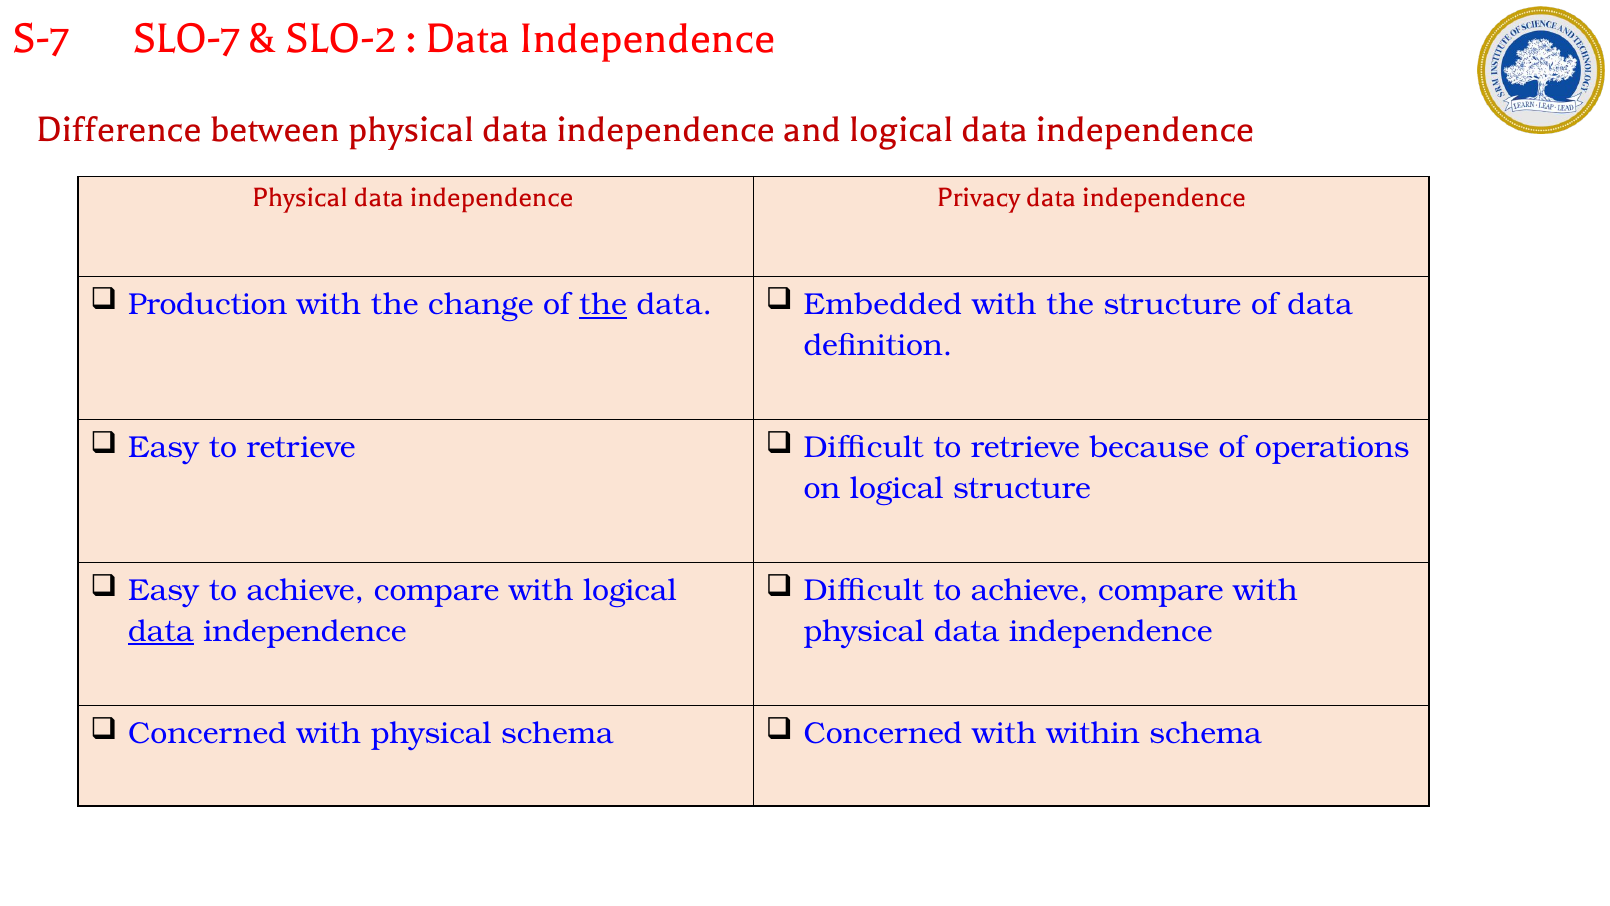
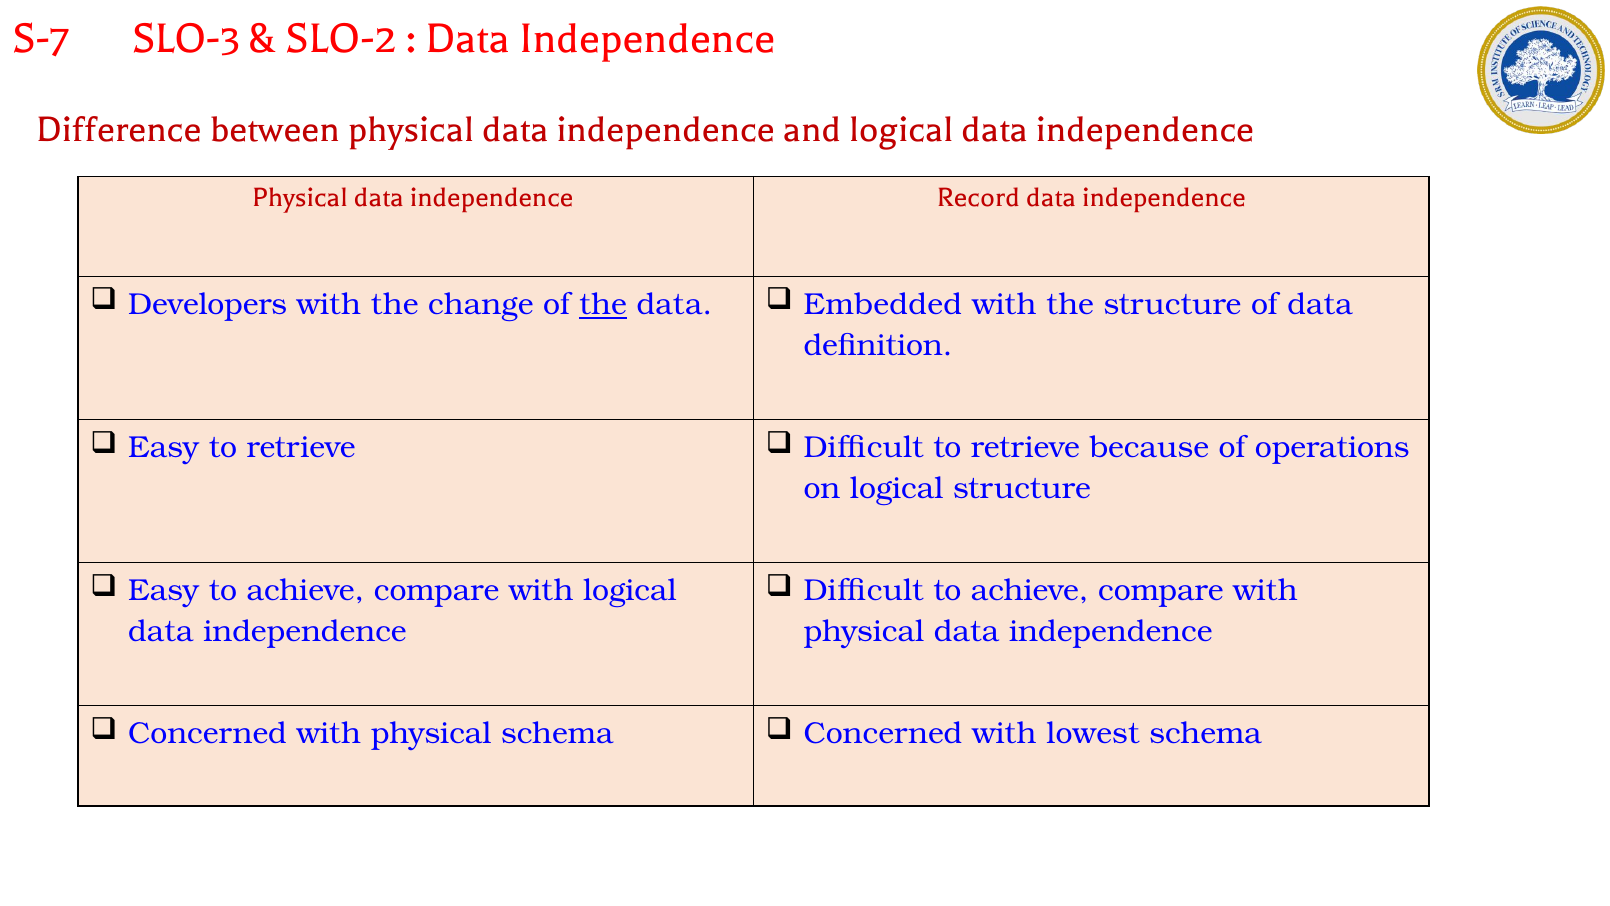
SLO-7: SLO-7 -> SLO-3
Privacy: Privacy -> Record
Production: Production -> Developers
data at (161, 631) underline: present -> none
within: within -> lowest
